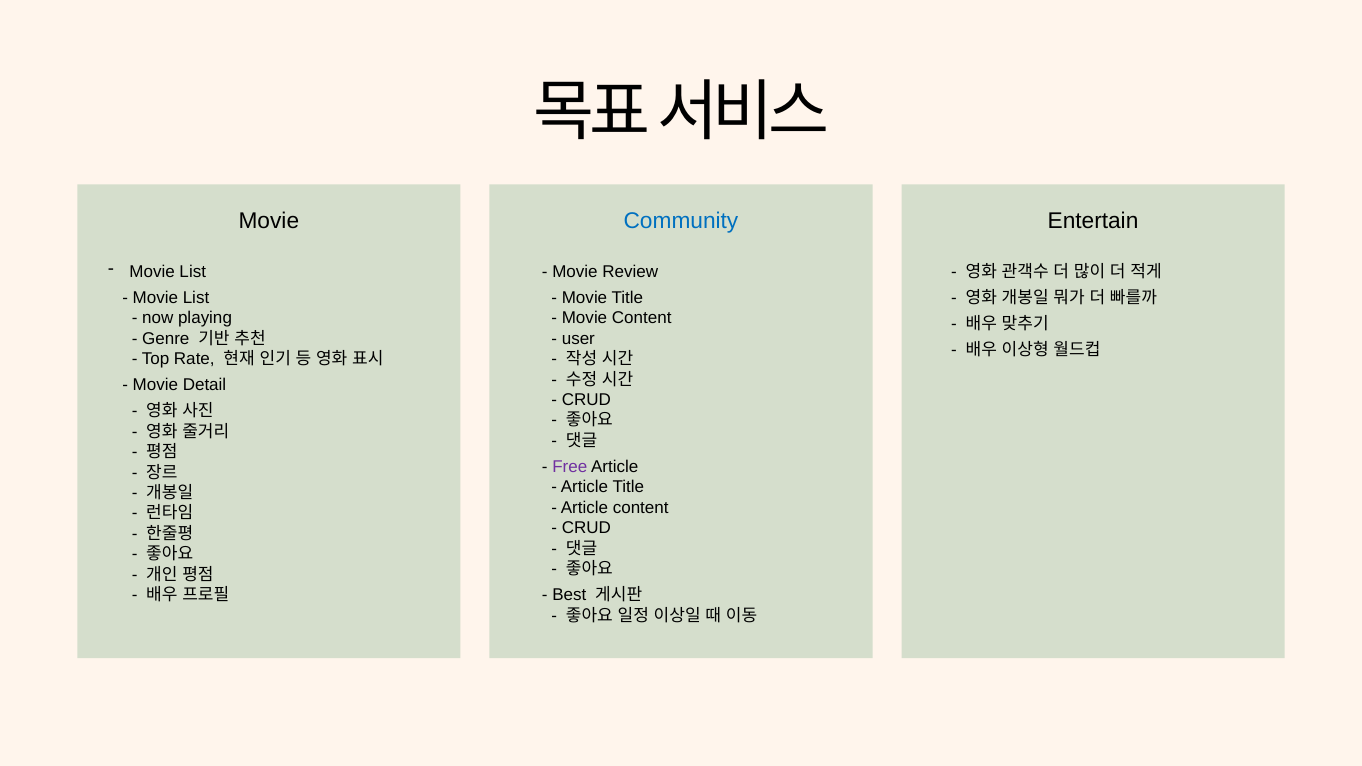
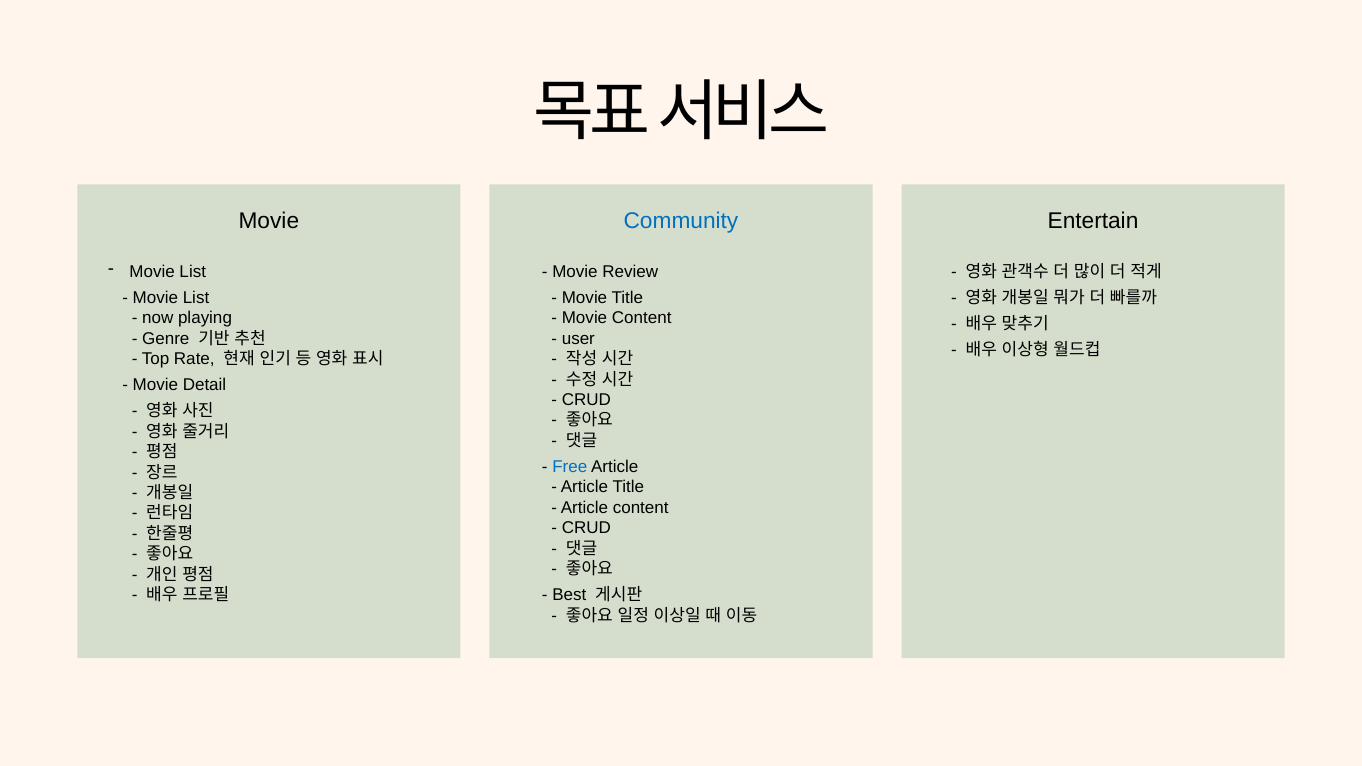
Free colour: purple -> blue
